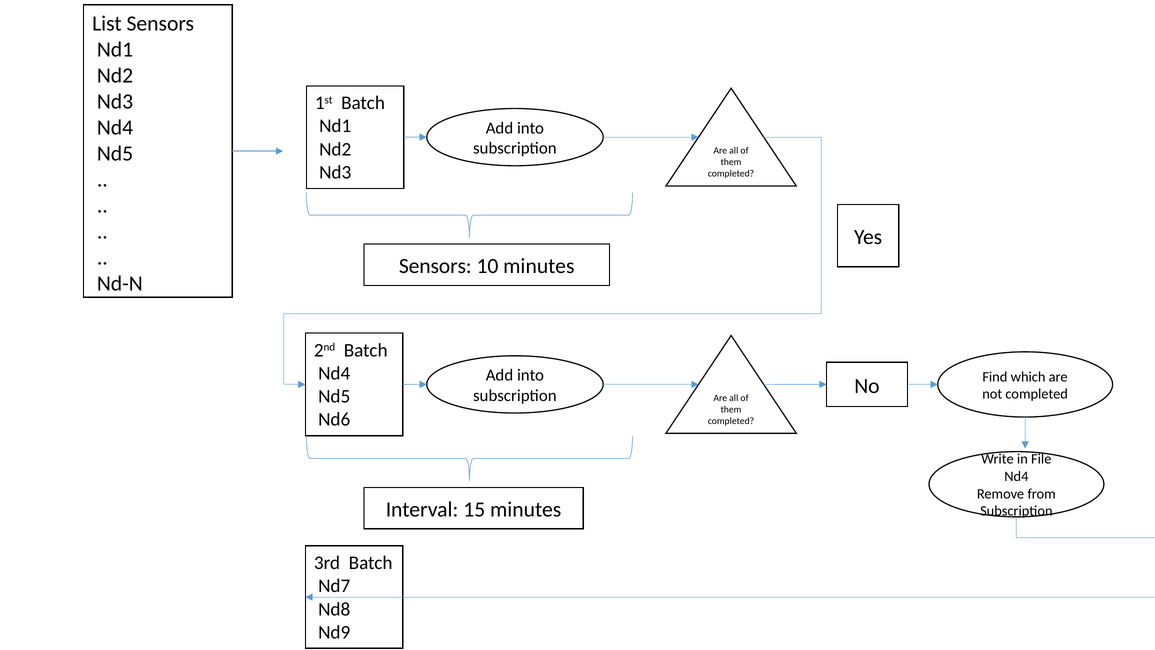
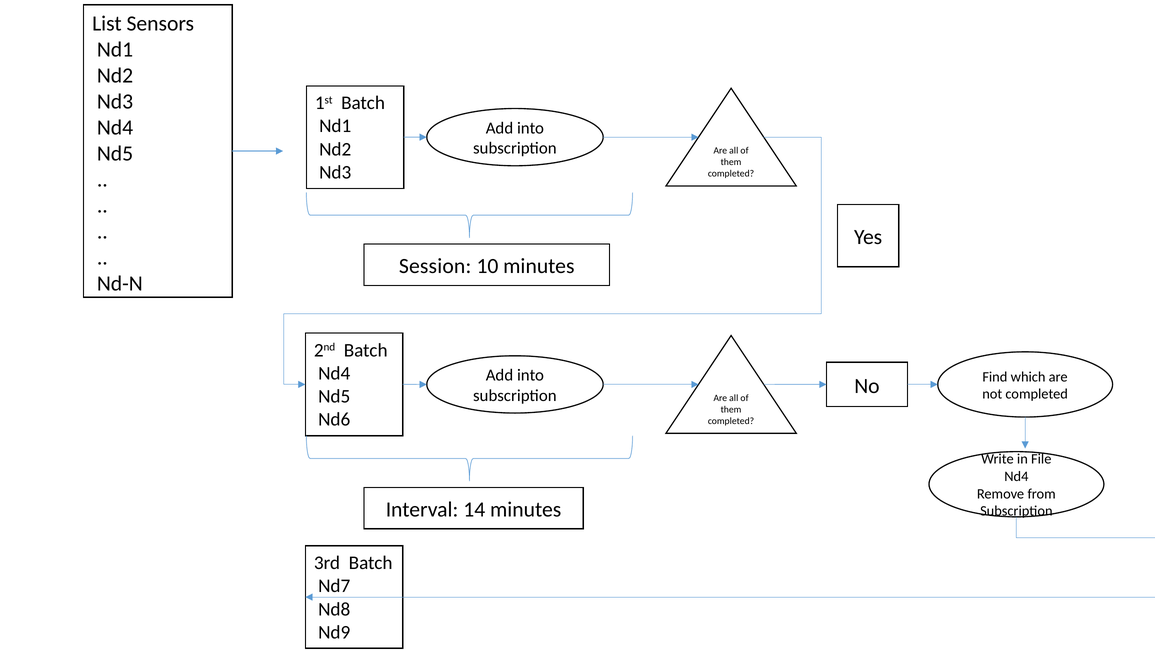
Sensors at (435, 266): Sensors -> Session
15: 15 -> 14
